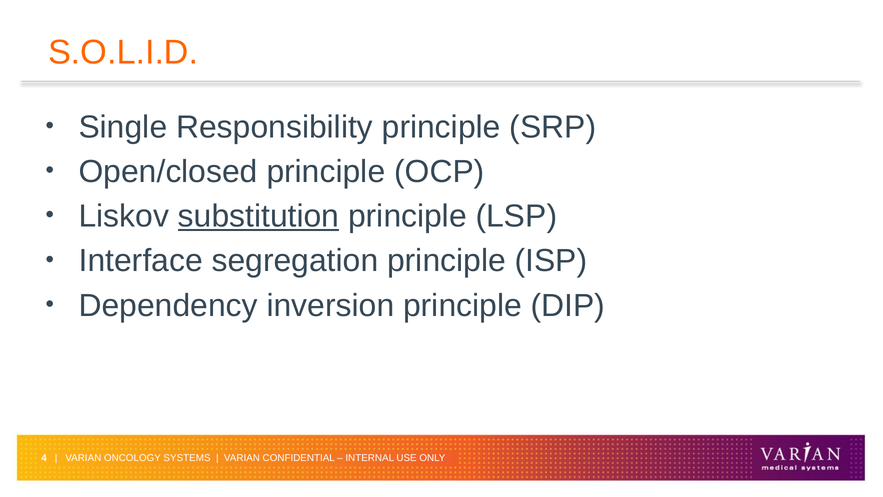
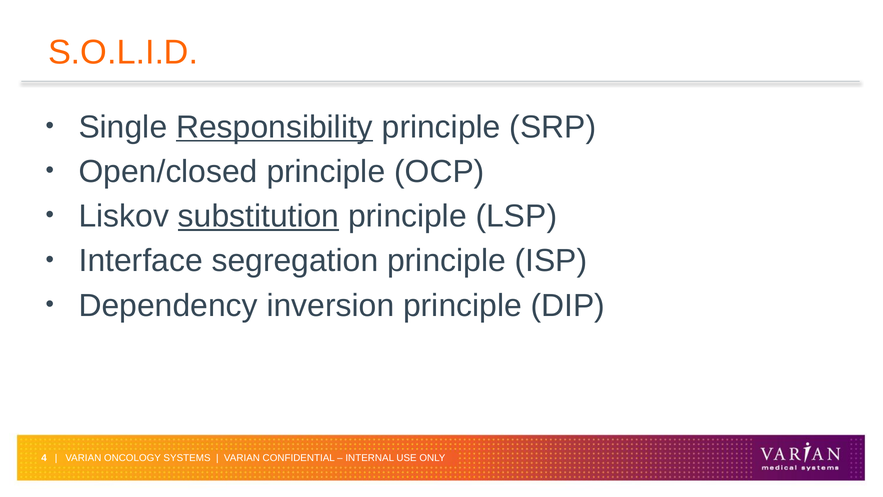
Responsibility underline: none -> present
